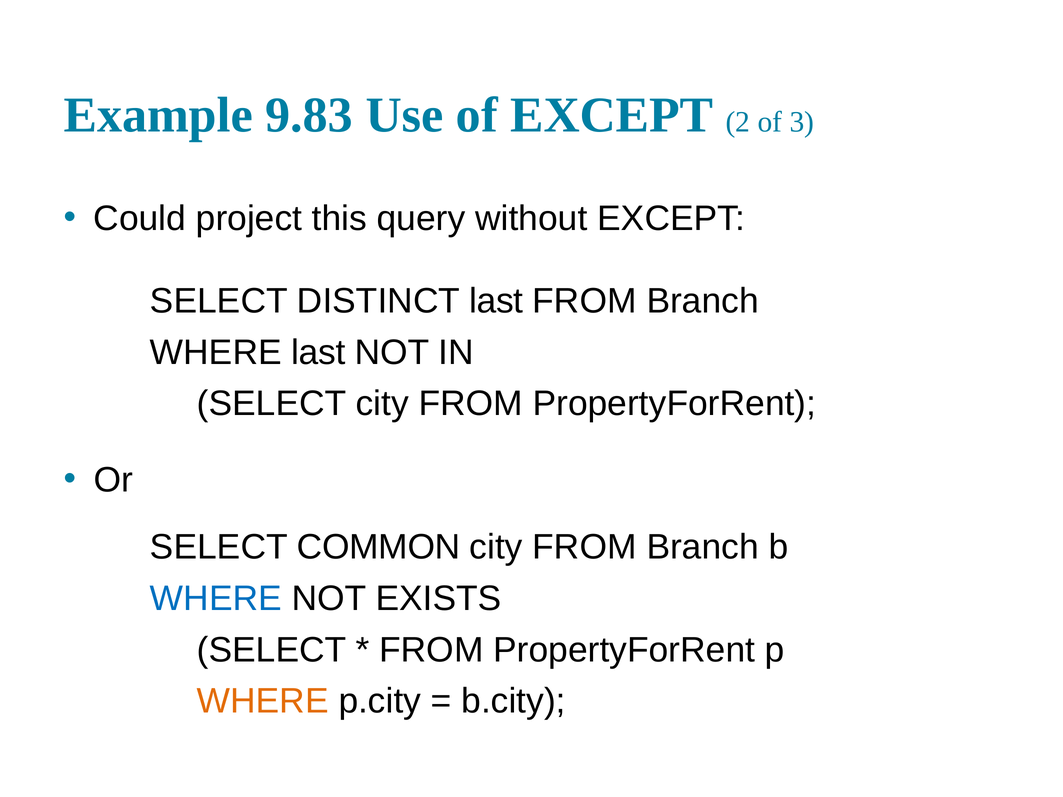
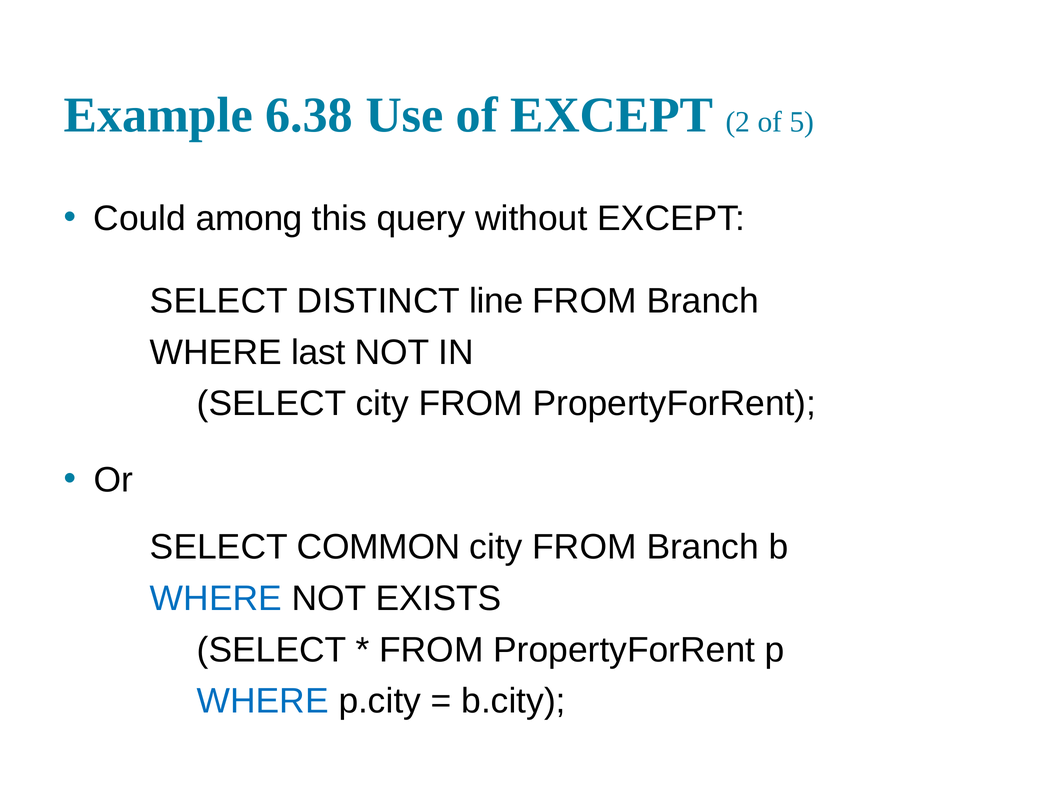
9.83: 9.83 -> 6.38
3: 3 -> 5
project: project -> among
DISTINCT last: last -> line
WHERE at (263, 701) colour: orange -> blue
